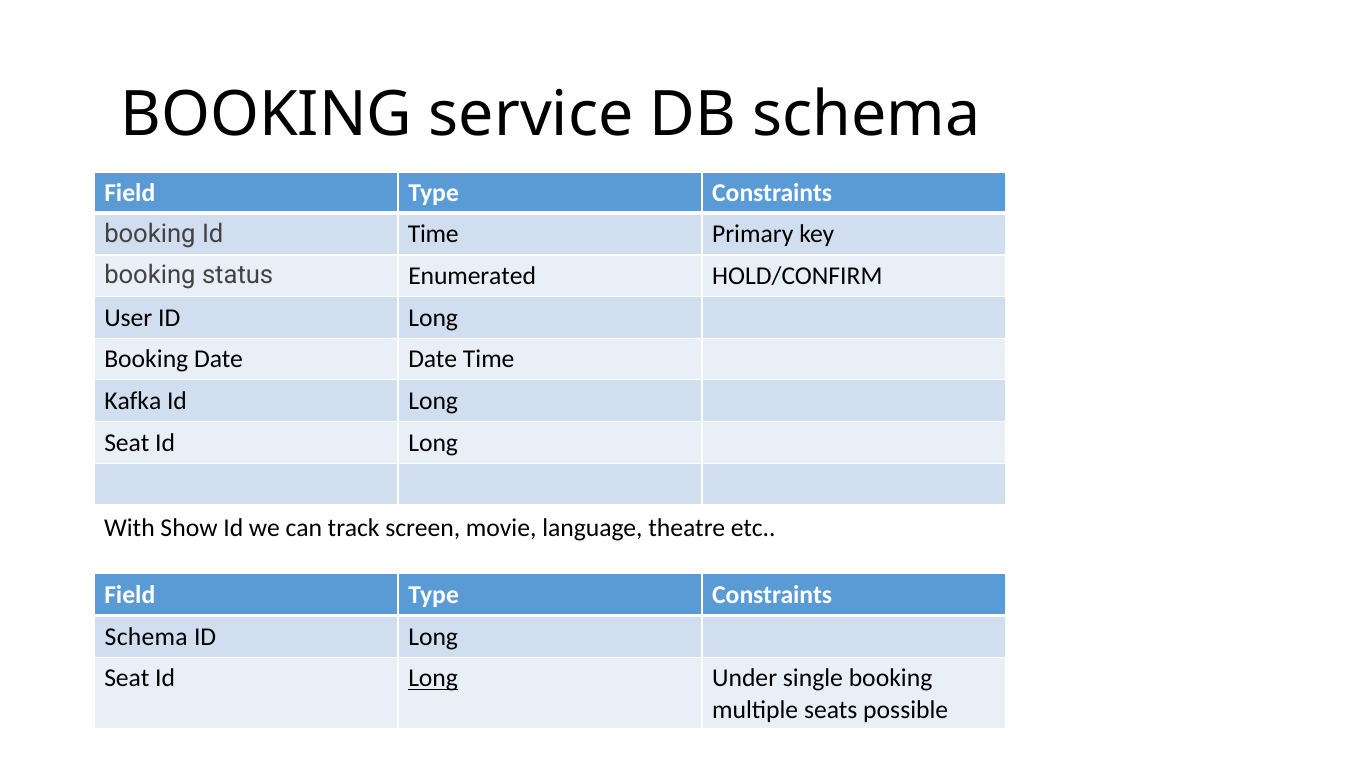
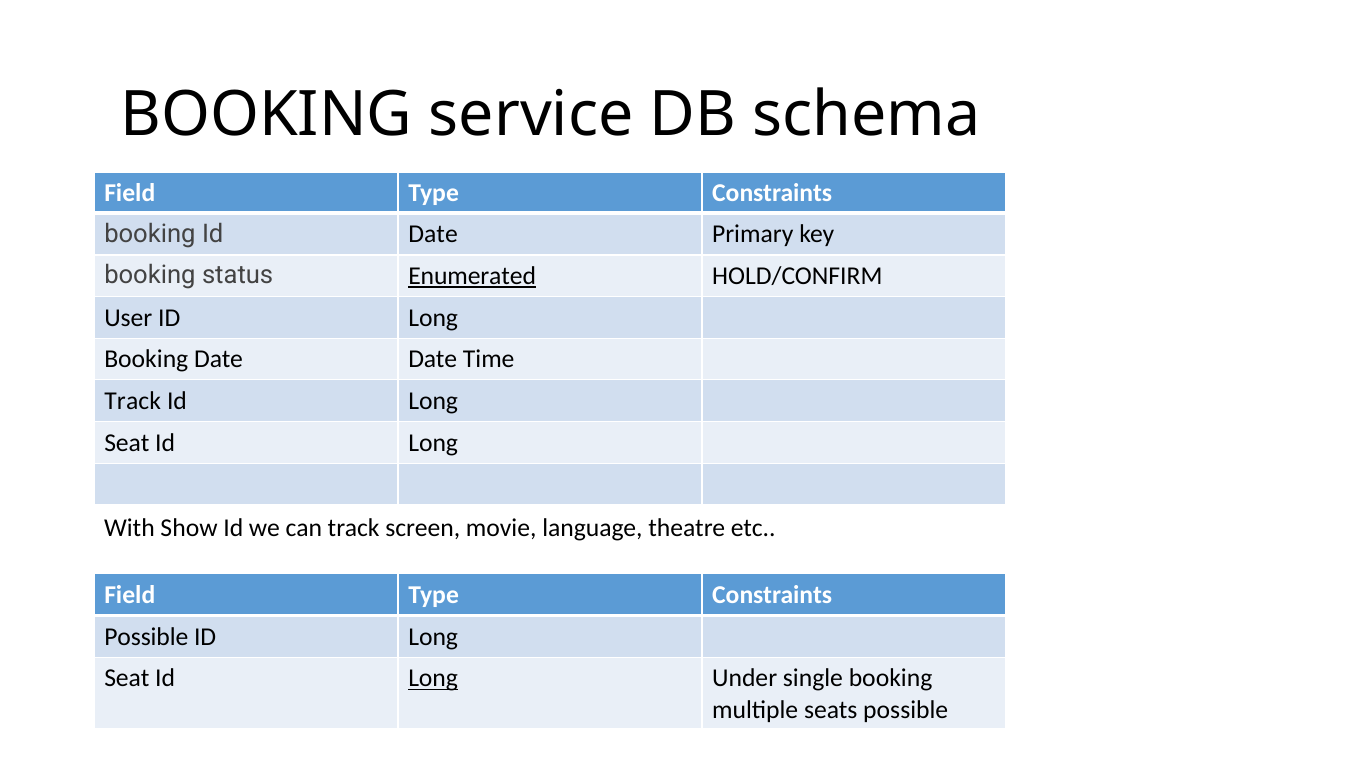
Id Time: Time -> Date
Enumerated underline: none -> present
Kafka at (133, 401): Kafka -> Track
Schema at (146, 636): Schema -> Possible
